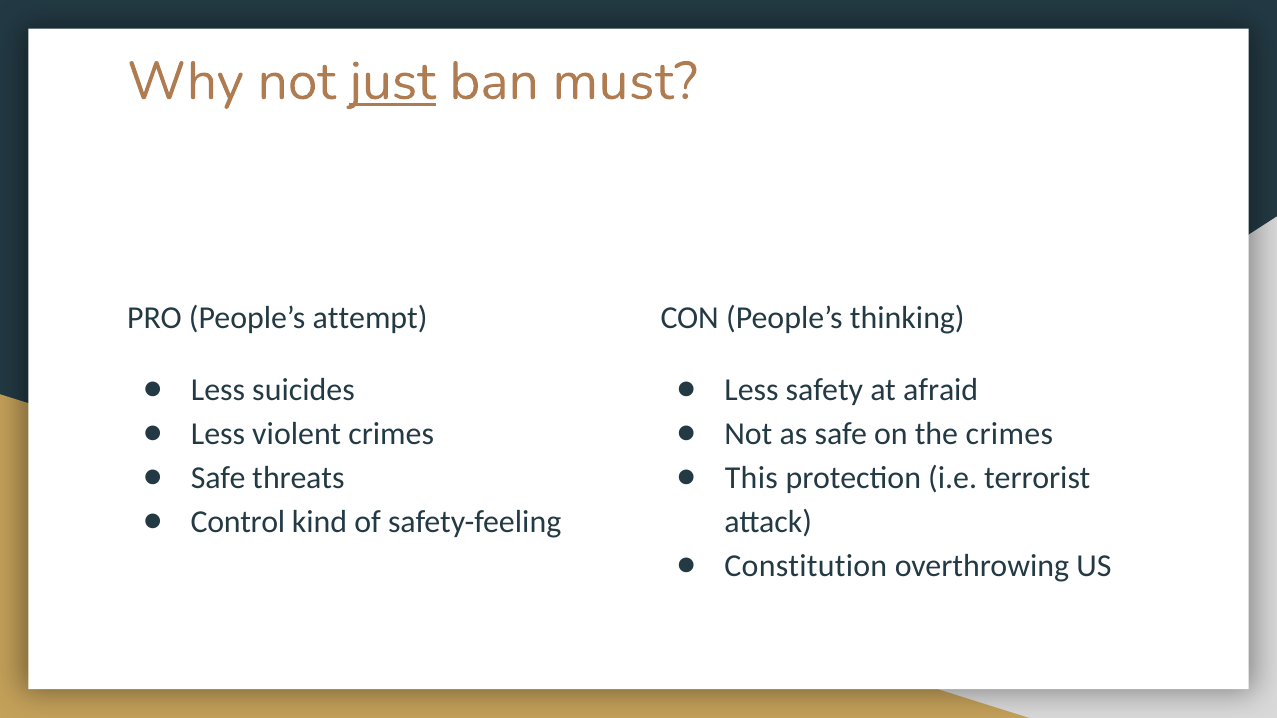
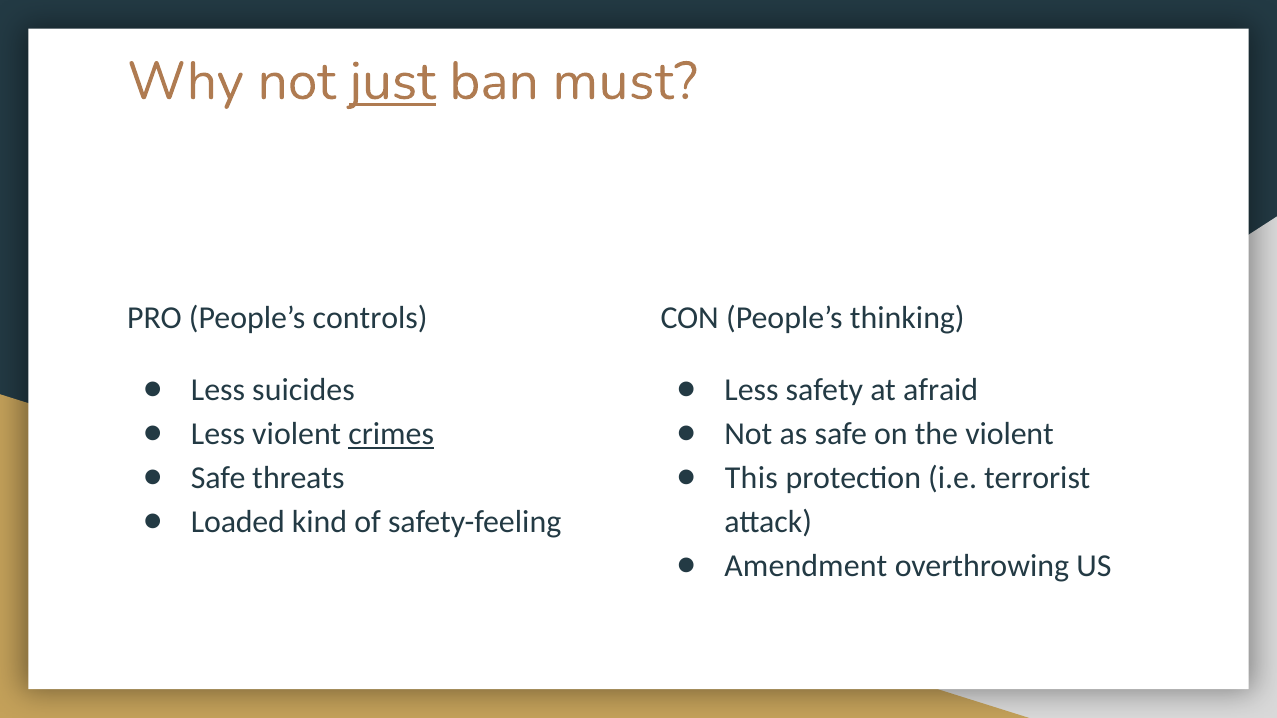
attempt: attempt -> controls
crimes at (391, 434) underline: none -> present
the crimes: crimes -> violent
Control: Control -> Loaded
Constitution: Constitution -> Amendment
